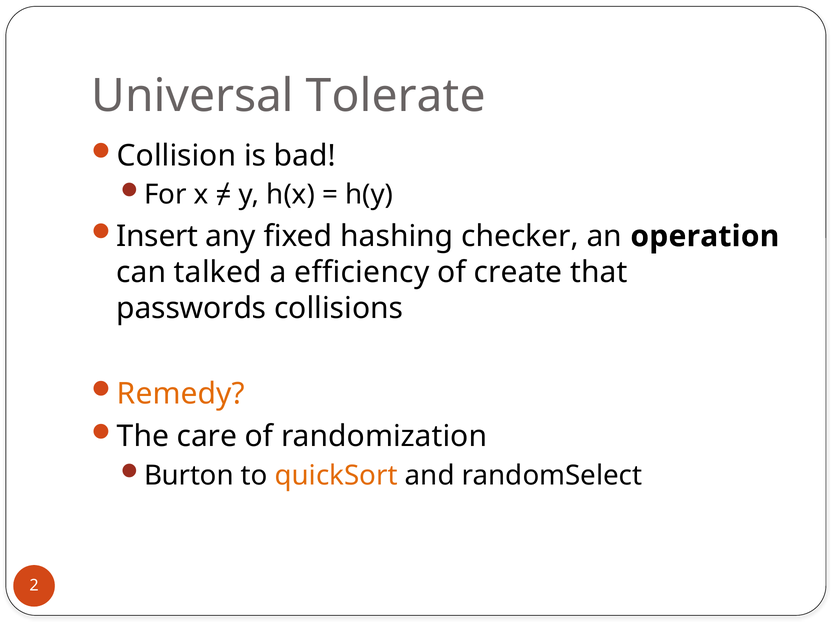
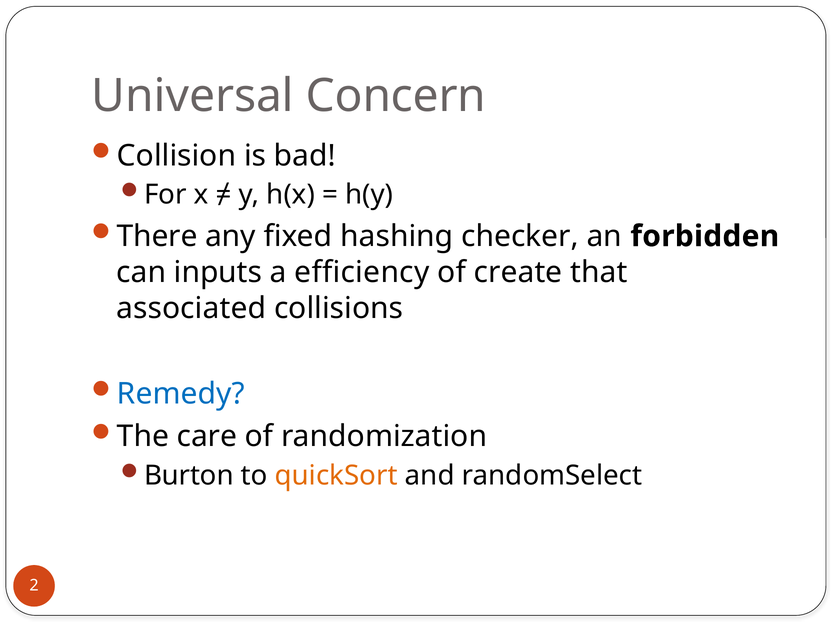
Tolerate: Tolerate -> Concern
Insert: Insert -> There
operation: operation -> forbidden
talked: talked -> inputs
passwords: passwords -> associated
Remedy colour: orange -> blue
